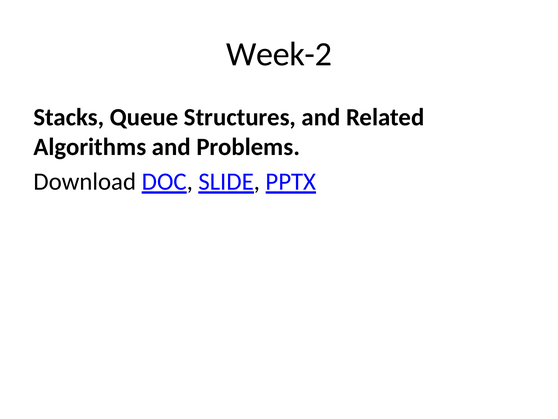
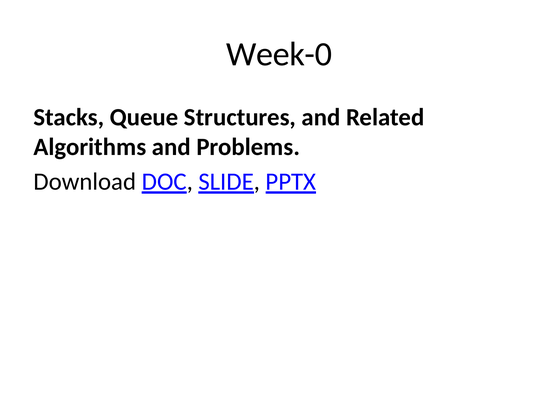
Week-2: Week-2 -> Week-0
